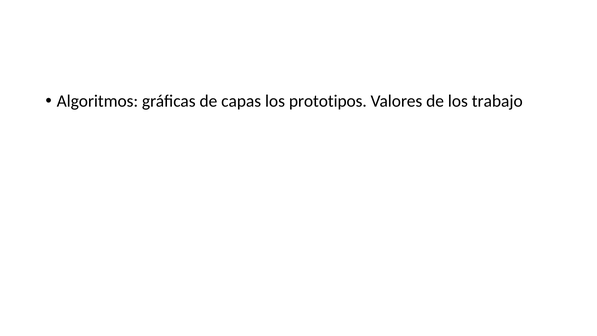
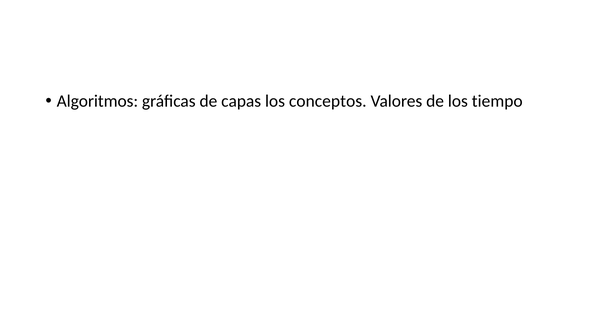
prototipos: prototipos -> conceptos
trabajo: trabajo -> tiempo
